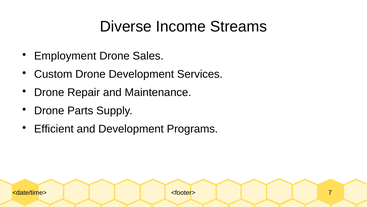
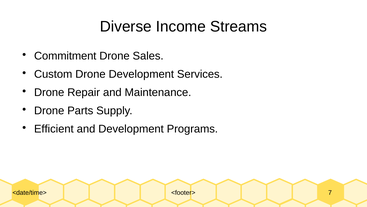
Employment: Employment -> Commitment
